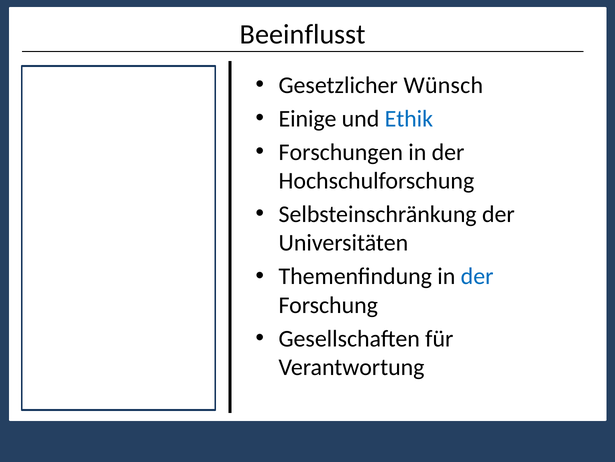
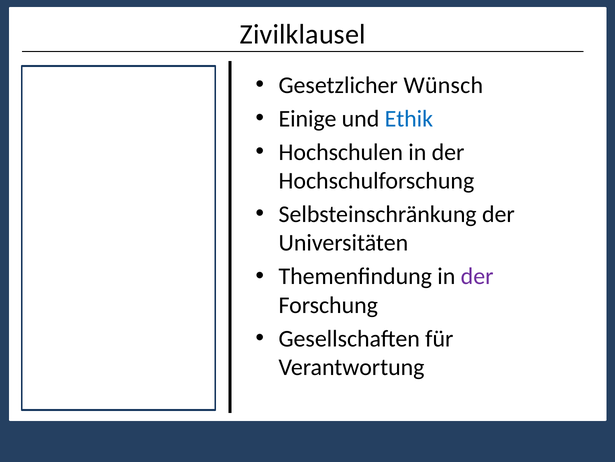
Beeinflusst: Beeinflusst -> Zivilklausel
Forschungen: Forschungen -> Hochschulen
der at (477, 276) colour: blue -> purple
